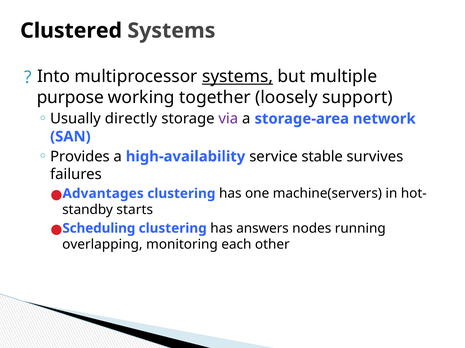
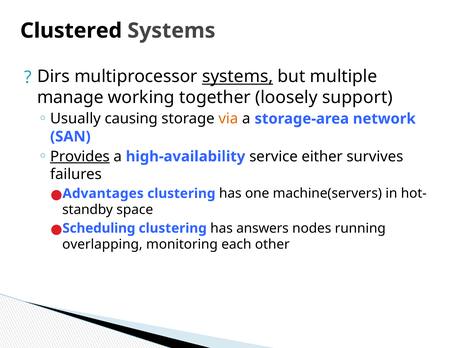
Into: Into -> Dirs
purpose: purpose -> manage
directly: directly -> causing
via colour: purple -> orange
Provides underline: none -> present
stable: stable -> either
starts: starts -> space
